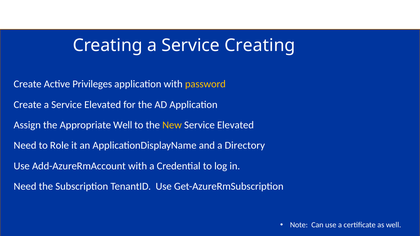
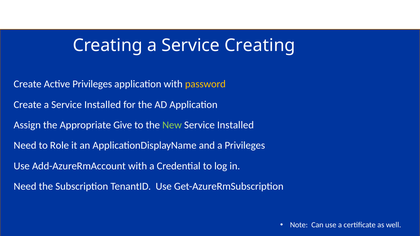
a Service Elevated: Elevated -> Installed
Appropriate Well: Well -> Give
New colour: yellow -> light green
Elevated at (236, 125): Elevated -> Installed
a Directory: Directory -> Privileges
